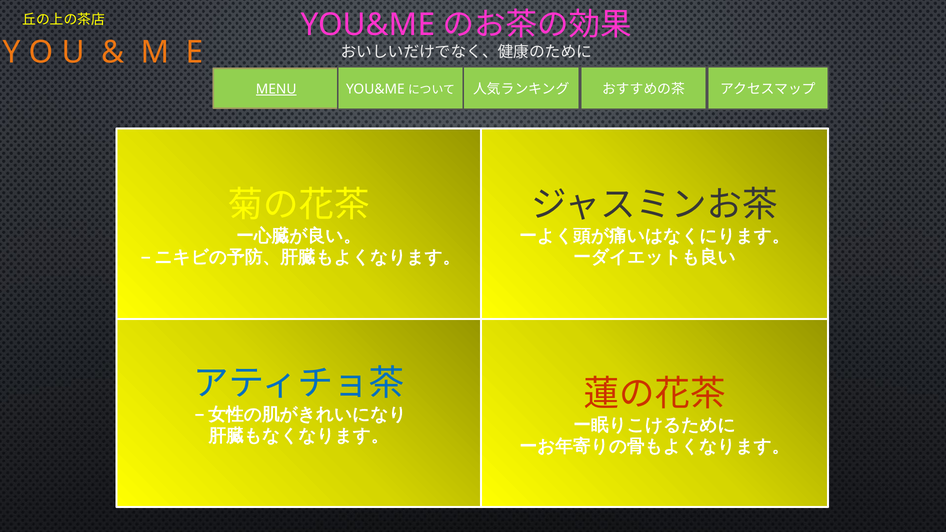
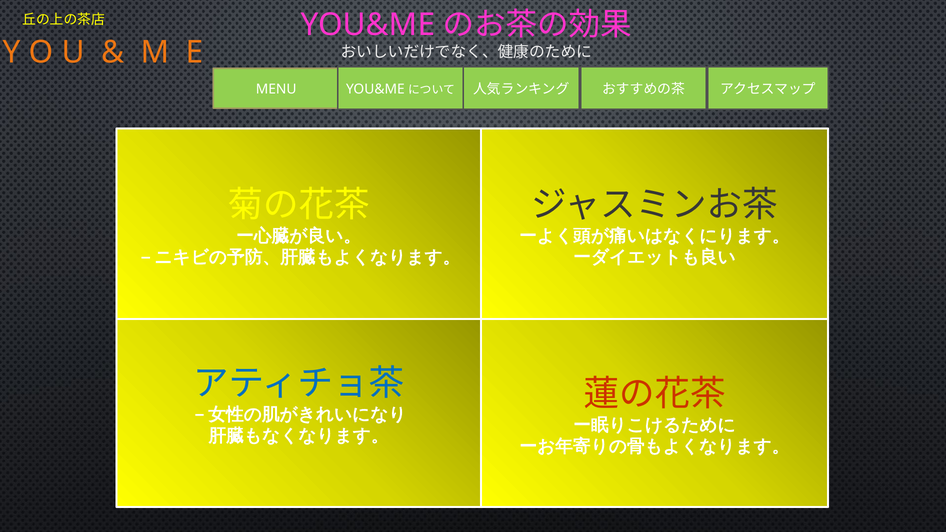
MENU underline: present -> none
